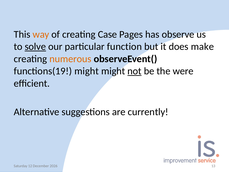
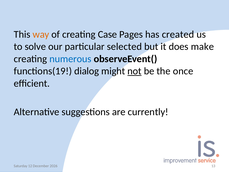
observe: observe -> created
solve underline: present -> none
function: function -> selected
numerous colour: orange -> blue
functions(19 might: might -> dialog
were: were -> once
